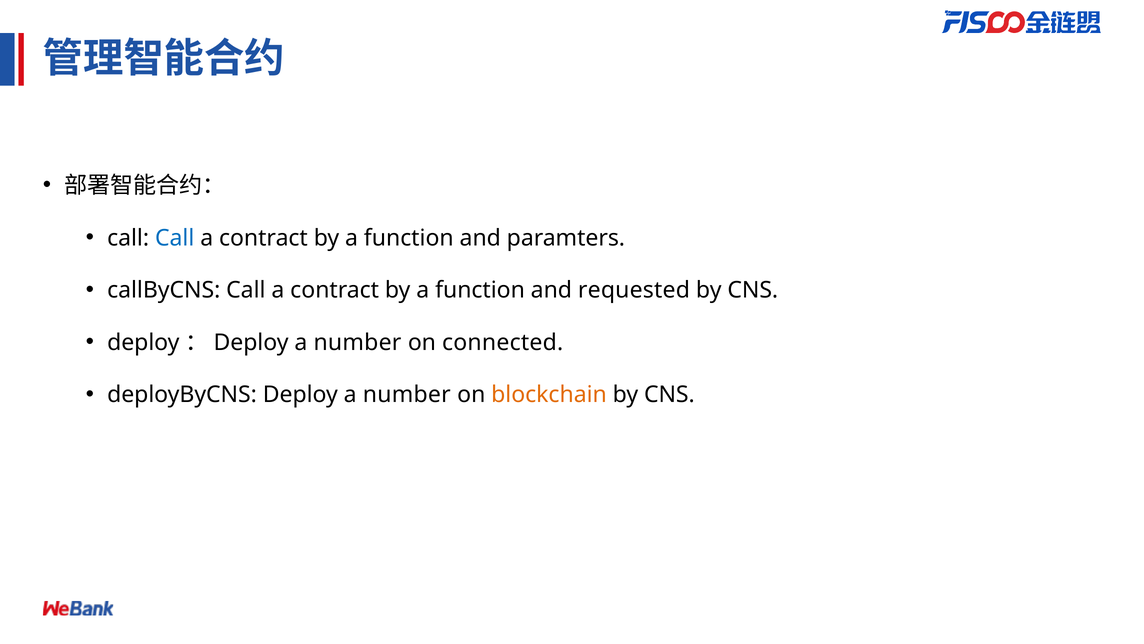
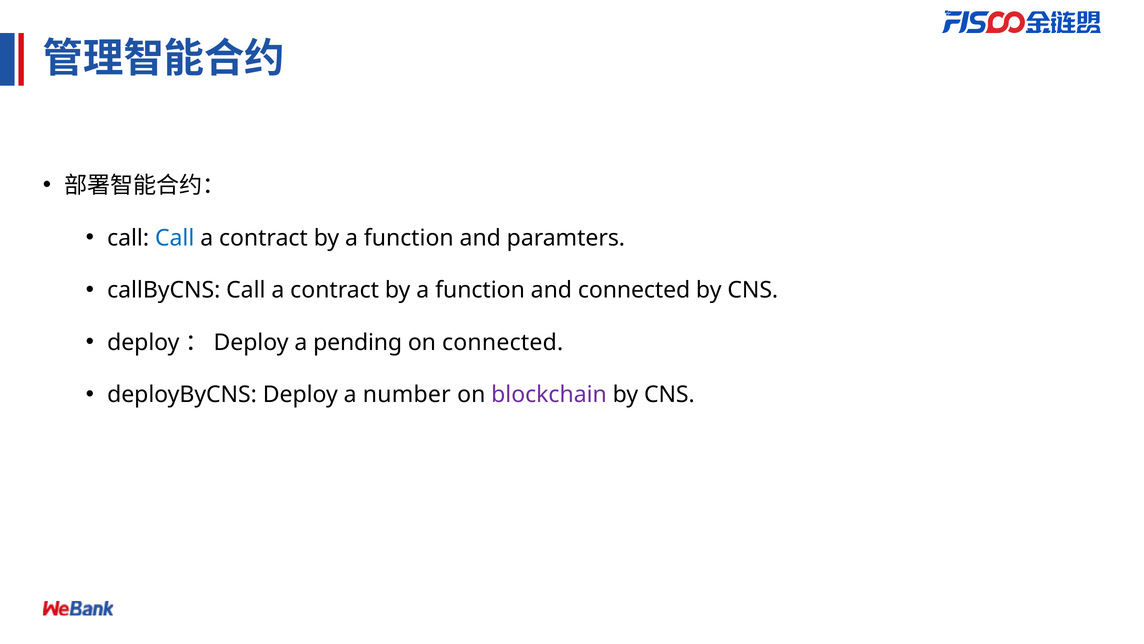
and requested: requested -> connected
deploy：Deploy a number: number -> pending
blockchain colour: orange -> purple
